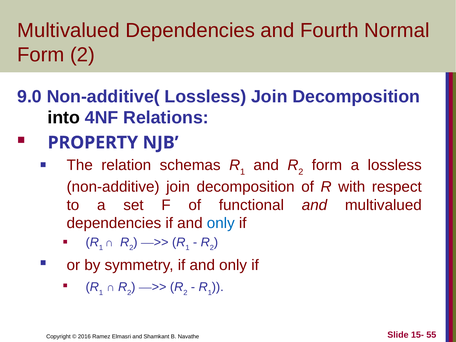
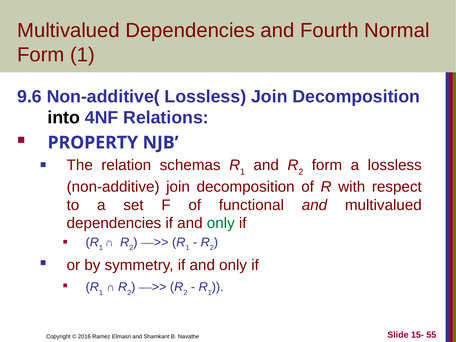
Form 2: 2 -> 1
9.0: 9.0 -> 9.6
only at (221, 223) colour: blue -> green
